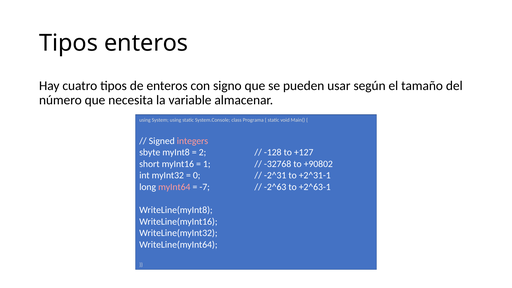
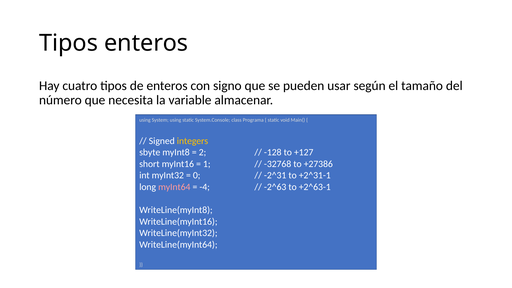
integers colour: pink -> yellow
+90802: +90802 -> +27386
-7: -7 -> -4
